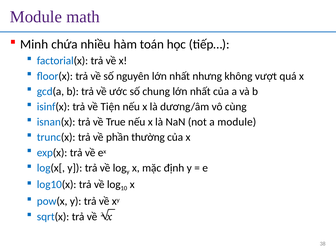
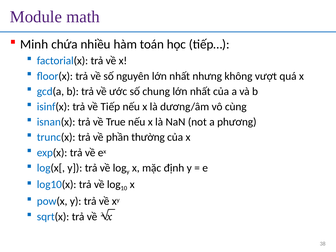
Tiện: Tiện -> Tiếp
a module: module -> phương
